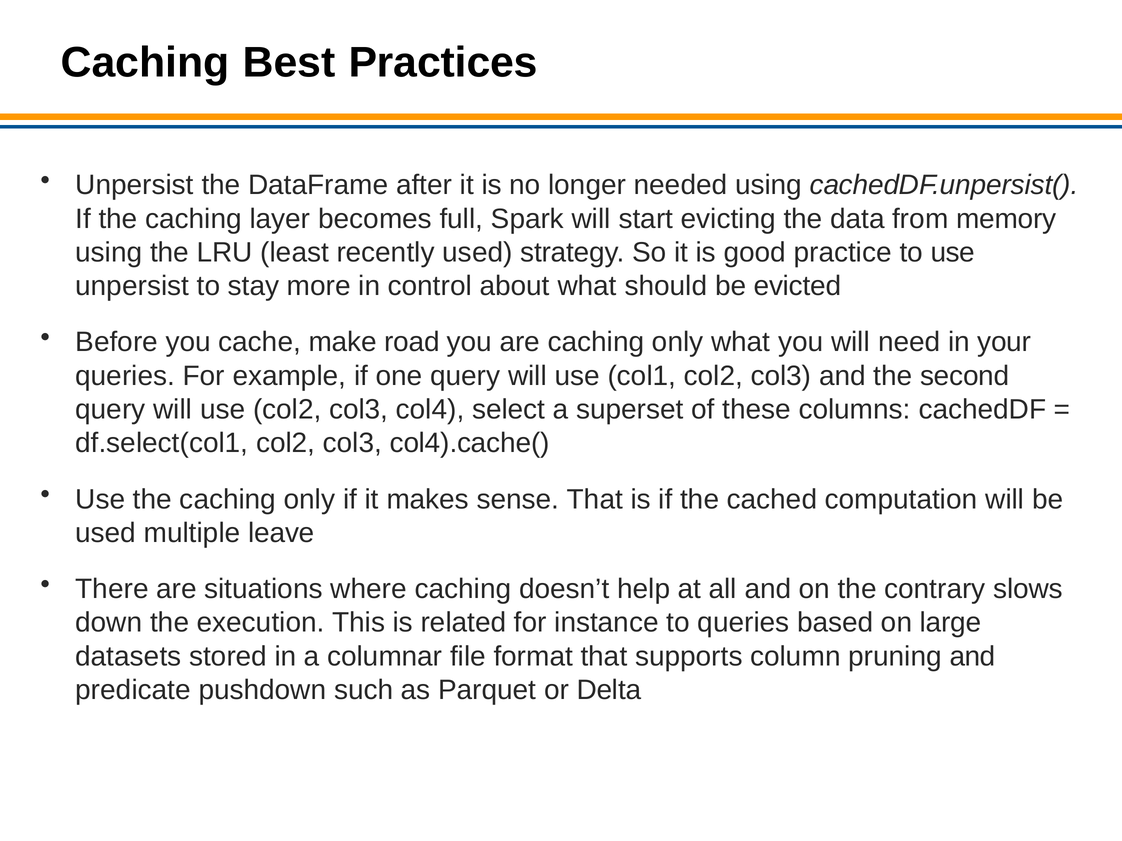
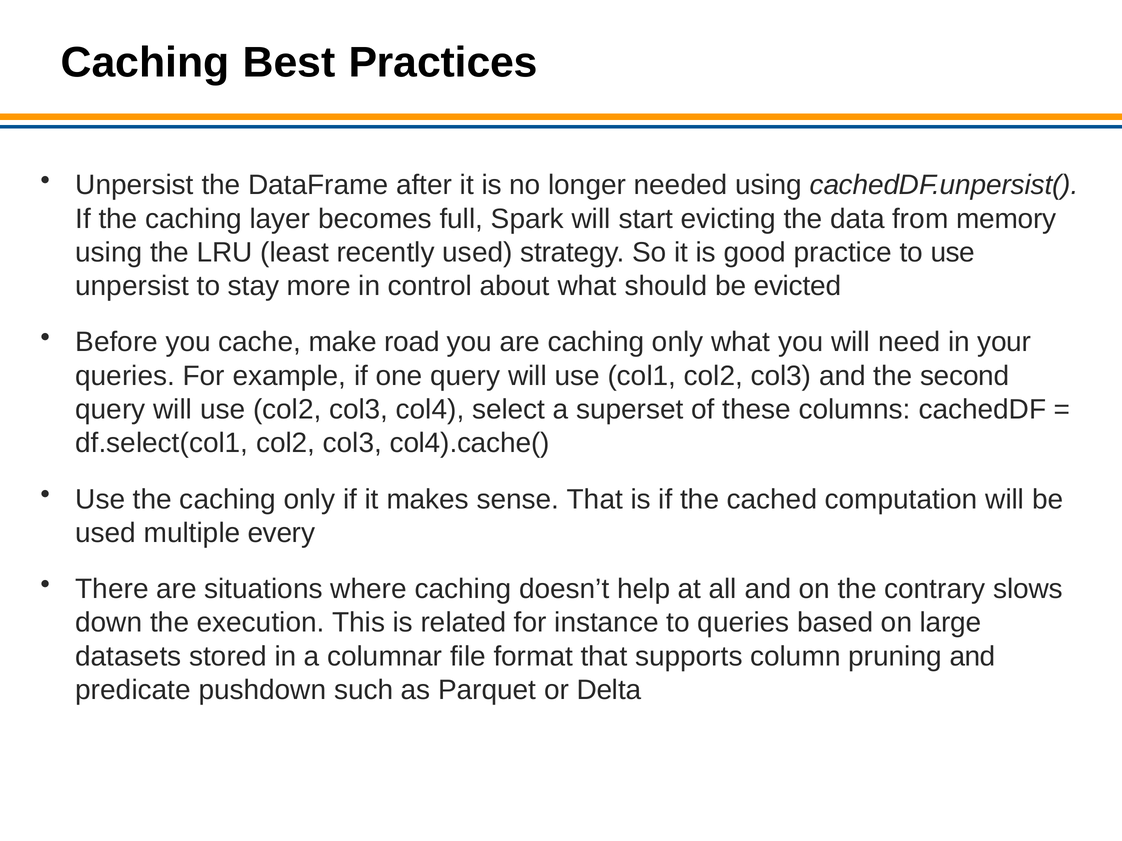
leave: leave -> every
